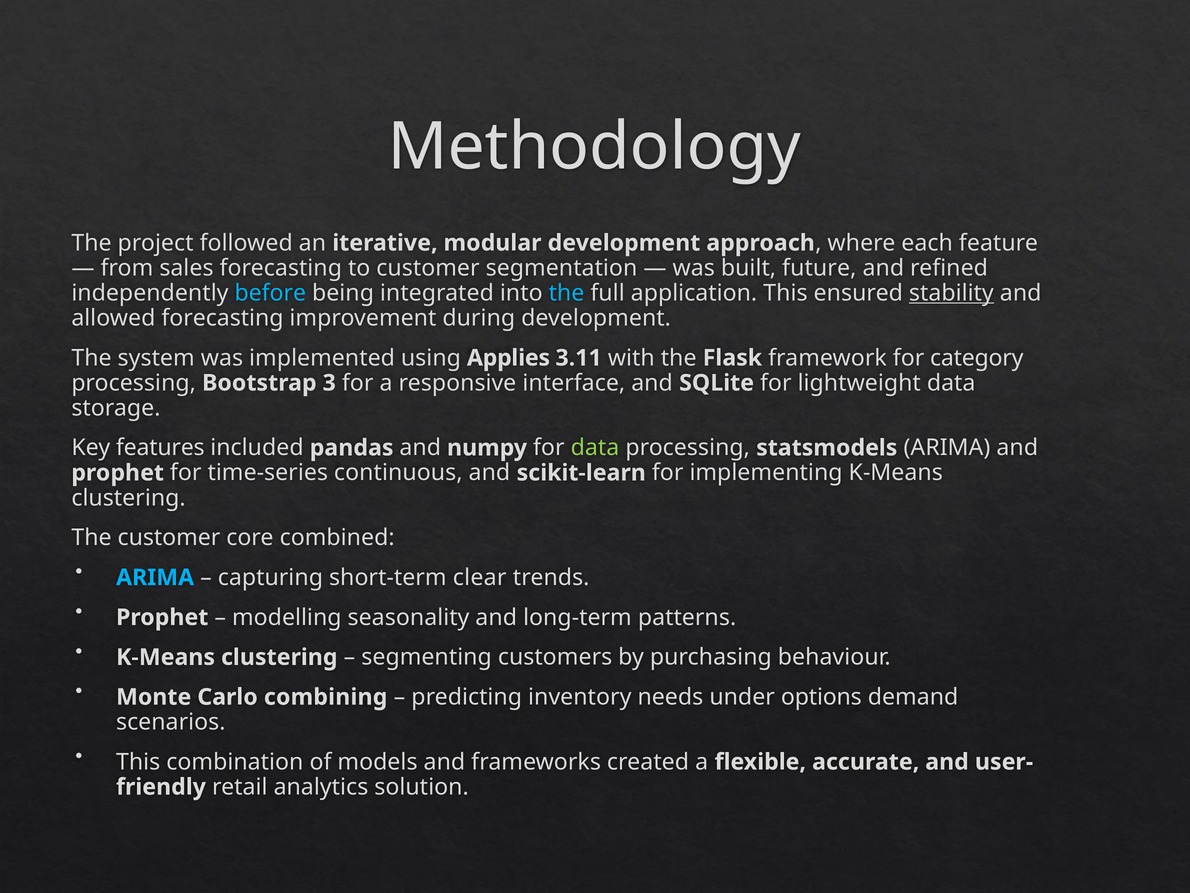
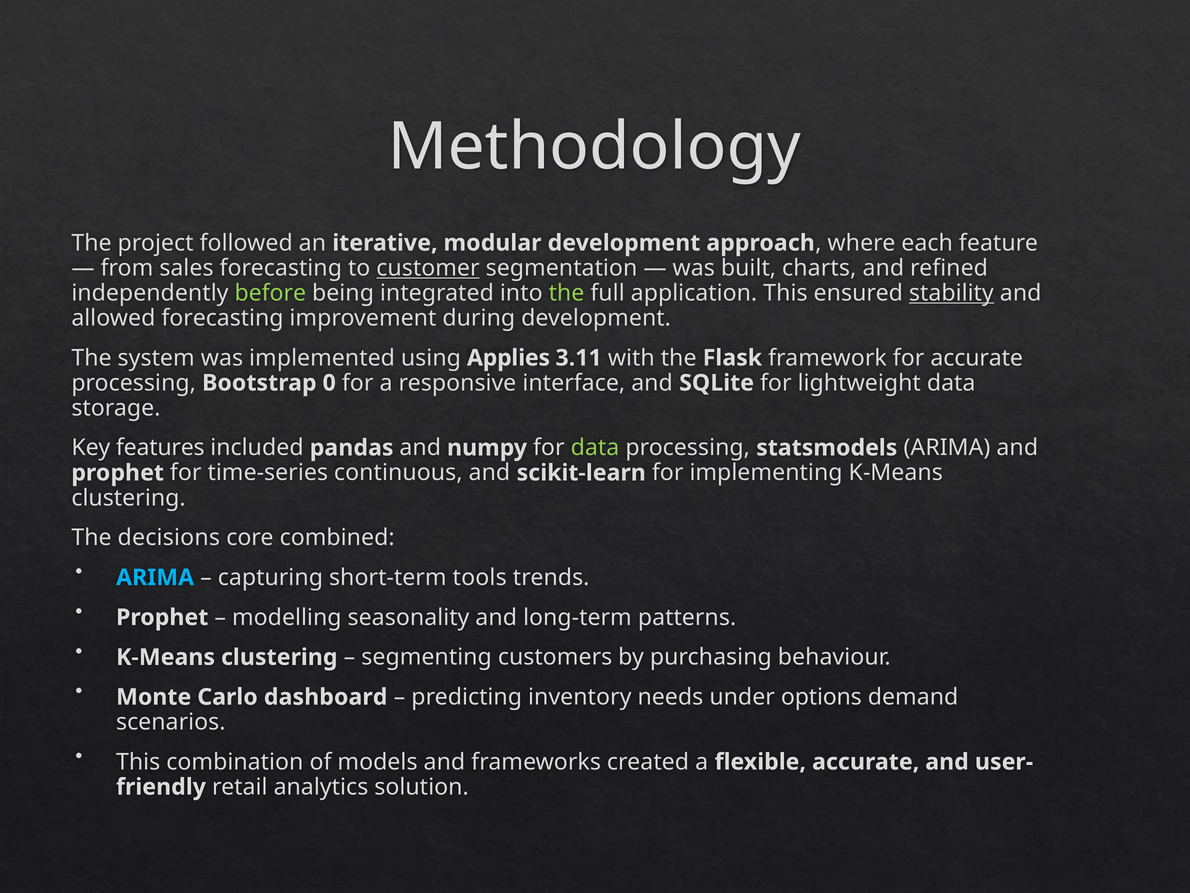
customer at (428, 268) underline: none -> present
future: future -> charts
before colour: light blue -> light green
the at (566, 293) colour: light blue -> light green
for category: category -> accurate
3: 3 -> 0
The customer: customer -> decisions
clear: clear -> tools
combining: combining -> dashboard
